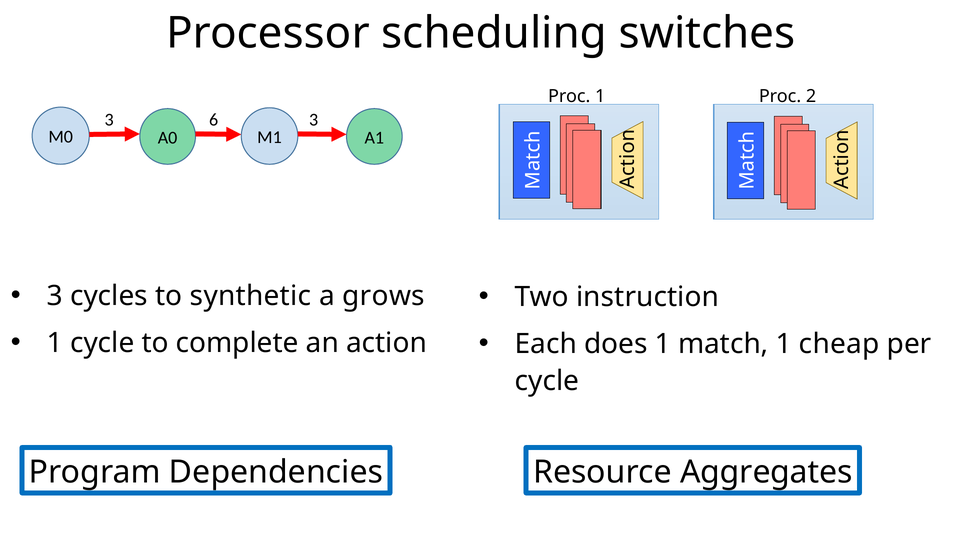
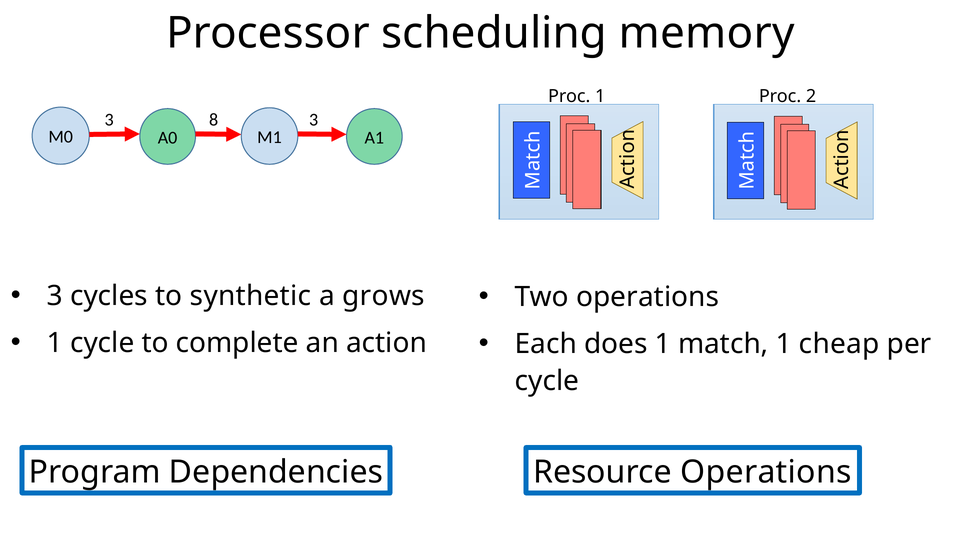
switches: switches -> memory
6: 6 -> 8
Two instruction: instruction -> operations
Resource Aggregates: Aggregates -> Operations
